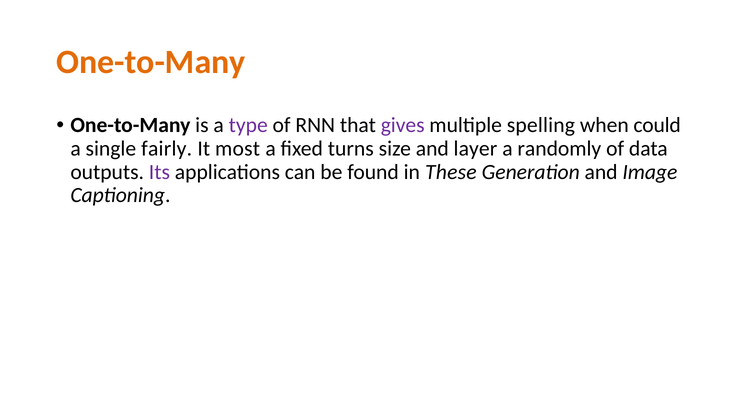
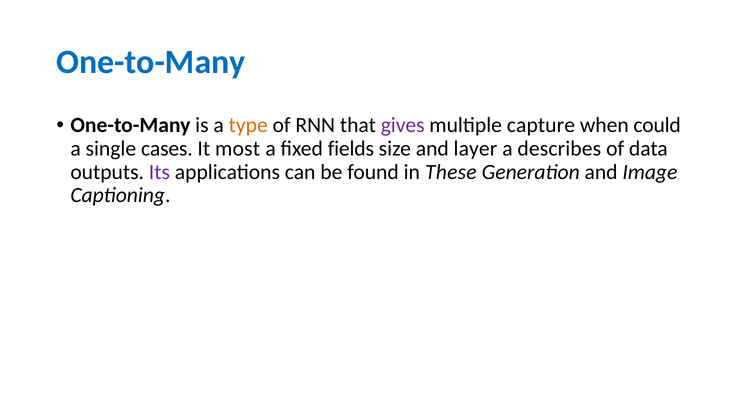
One-to-Many at (151, 62) colour: orange -> blue
type colour: purple -> orange
spelling: spelling -> capture
fairly: fairly -> cases
turns: turns -> fields
randomly: randomly -> describes
